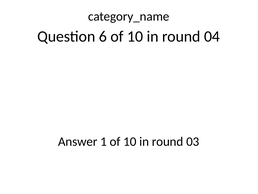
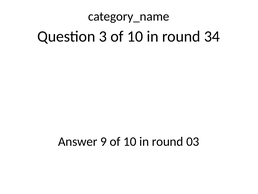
6: 6 -> 3
04: 04 -> 34
1: 1 -> 9
